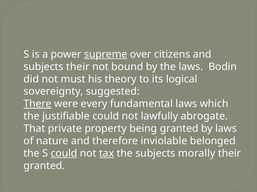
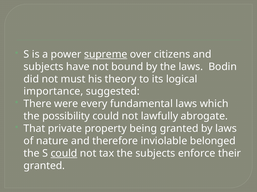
subjects their: their -> have
sovereignty: sovereignty -> importance
There underline: present -> none
justifiable: justifiable -> possibility
tax underline: present -> none
morally: morally -> enforce
